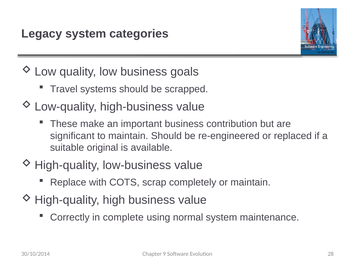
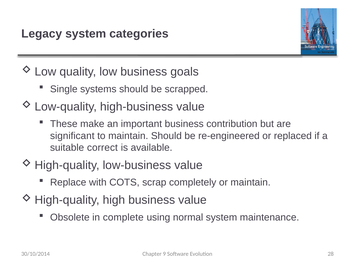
Travel: Travel -> Single
original: original -> correct
Correctly: Correctly -> Obsolete
